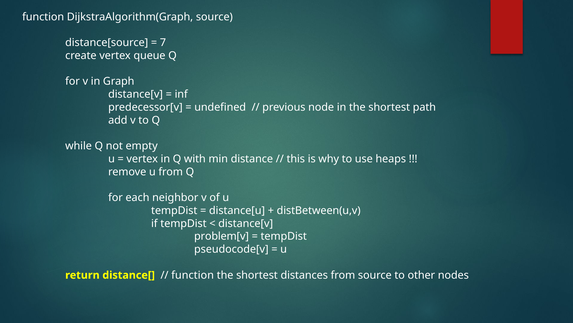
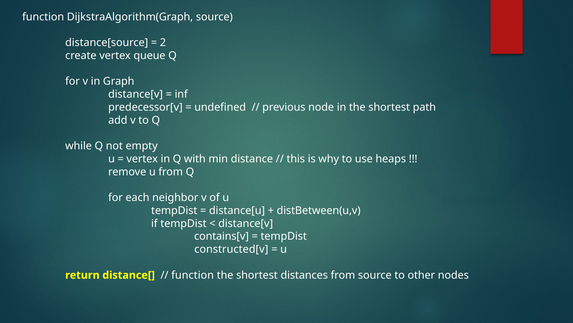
7: 7 -> 2
problem[v: problem[v -> contains[v
pseudocode[v: pseudocode[v -> constructed[v
